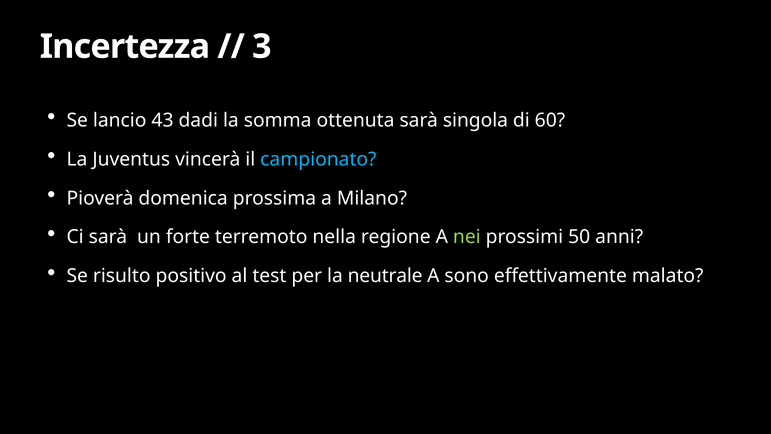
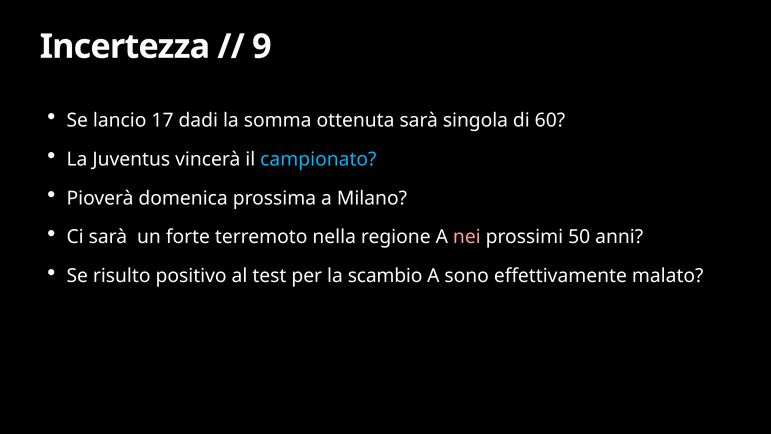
3: 3 -> 9
43: 43 -> 17
nei colour: light green -> pink
neutrale: neutrale -> scambio
